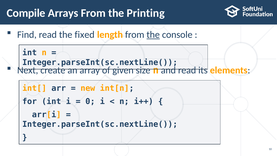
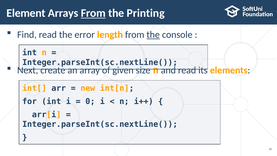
Compile: Compile -> Element
From at (93, 13) underline: none -> present
fixed: fixed -> error
